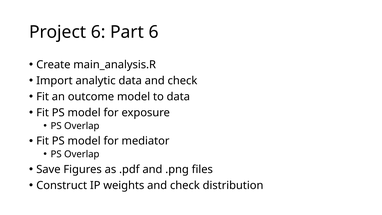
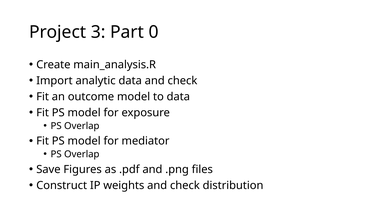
Project 6: 6 -> 3
Part 6: 6 -> 0
